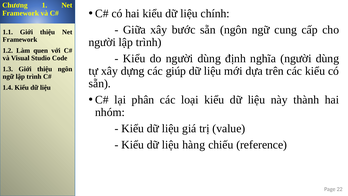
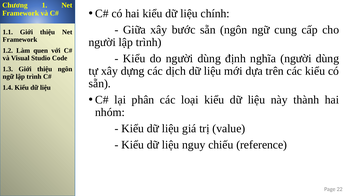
giúp: giúp -> dịch
hàng: hàng -> nguy
